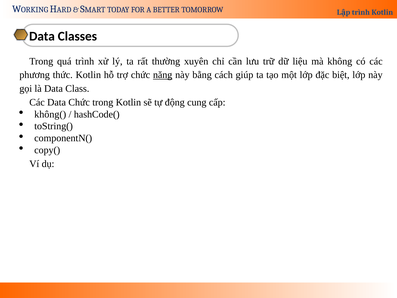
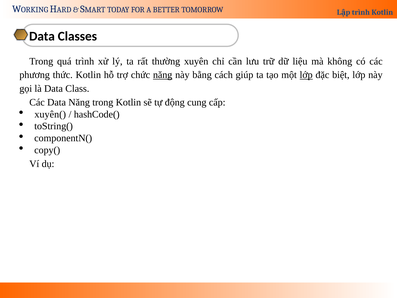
lớp at (306, 75) underline: none -> present
Data Chức: Chức -> Năng
không(: không( -> xuyên(
